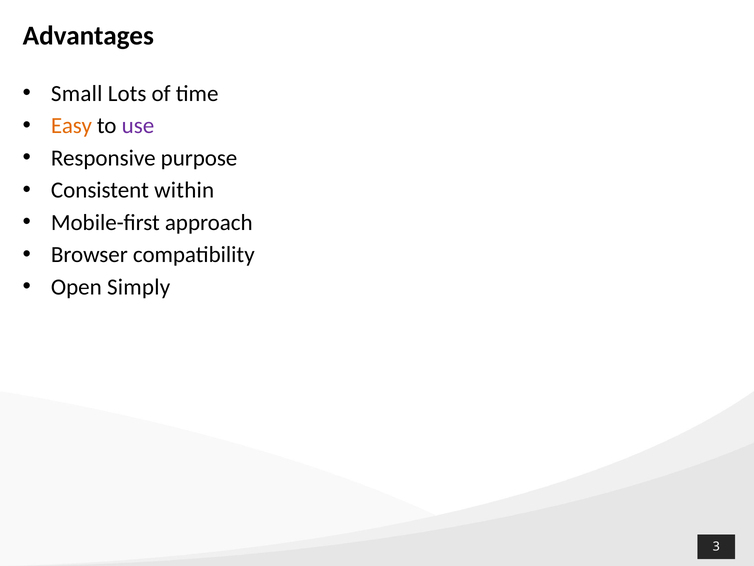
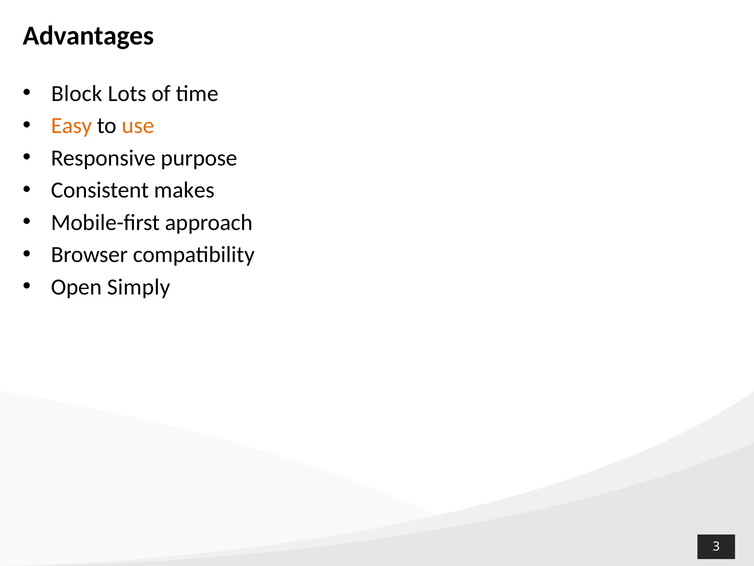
Small: Small -> Block
use colour: purple -> orange
within: within -> makes
